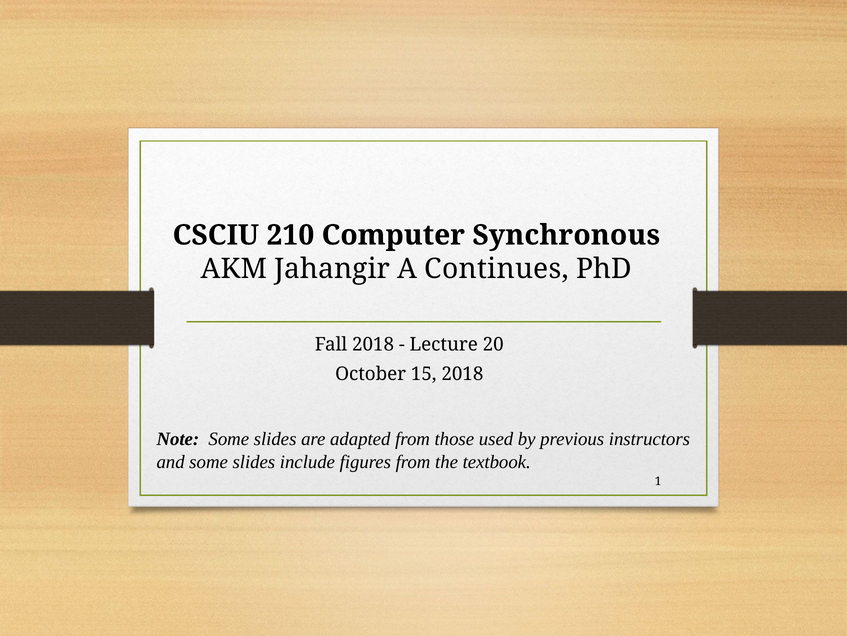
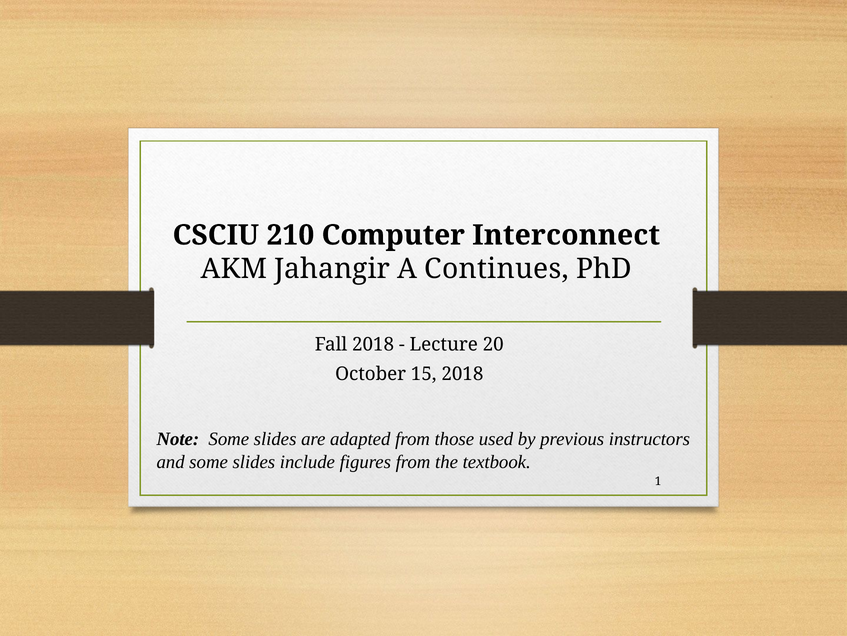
Synchronous: Synchronous -> Interconnect
